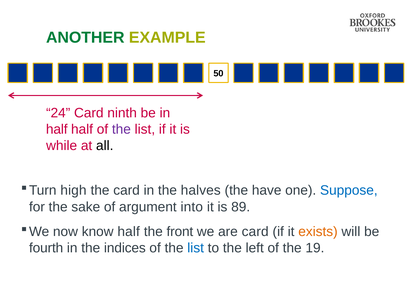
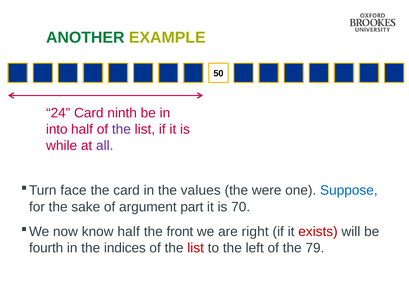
half at (57, 129): half -> into
all colour: black -> purple
high: high -> face
halves: halves -> values
have: have -> were
into: into -> part
89: 89 -> 70
are card: card -> right
exists colour: orange -> red
list at (196, 248) colour: blue -> red
19: 19 -> 79
